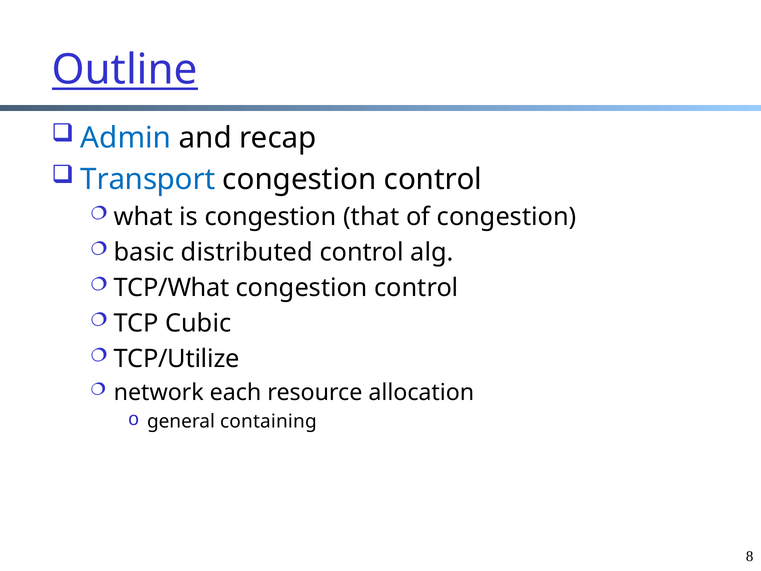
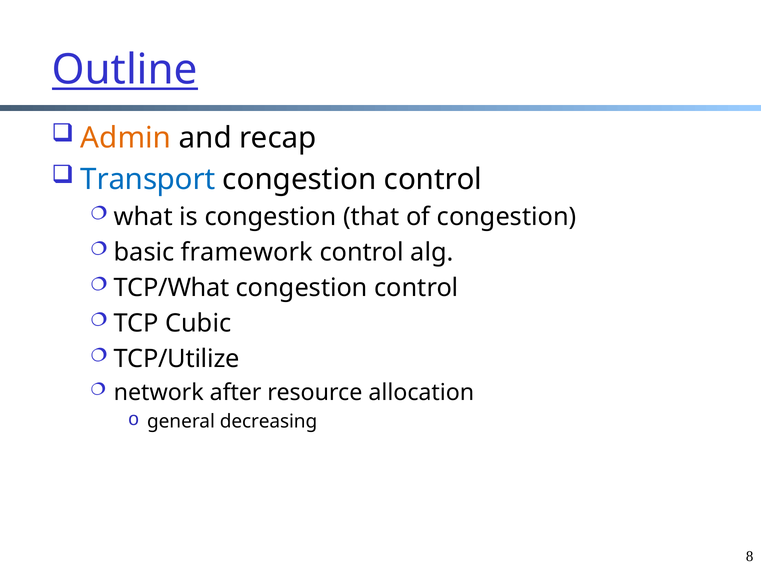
Admin colour: blue -> orange
distributed: distributed -> framework
each: each -> after
containing: containing -> decreasing
